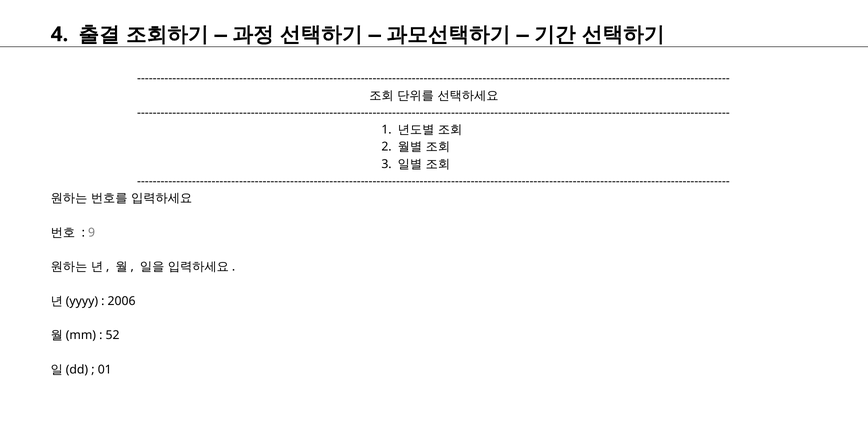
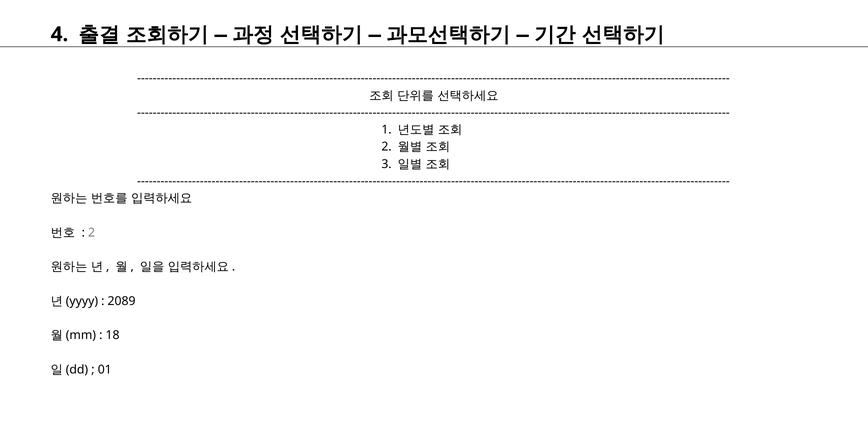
9 at (92, 233): 9 -> 2
2006: 2006 -> 2089
52: 52 -> 18
